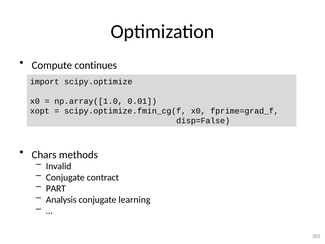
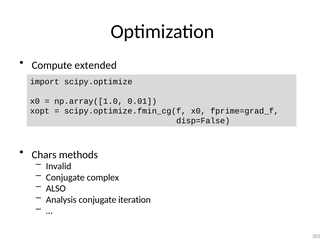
continues: continues -> extended
contract: contract -> complex
PART: PART -> ALSO
learning: learning -> iteration
